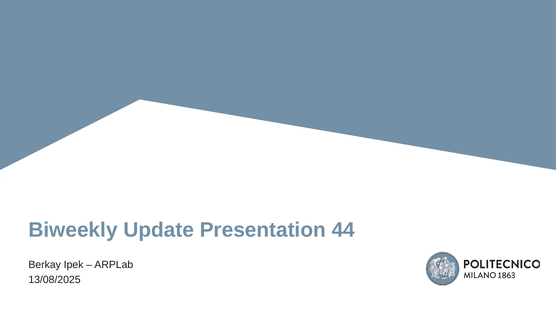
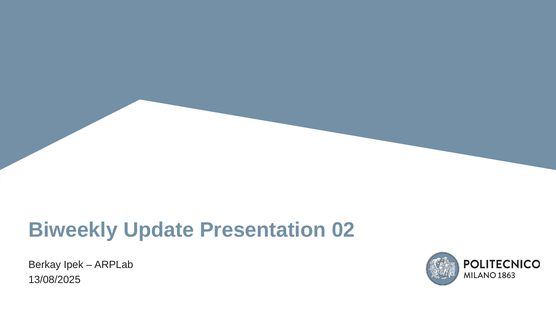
44: 44 -> 02
